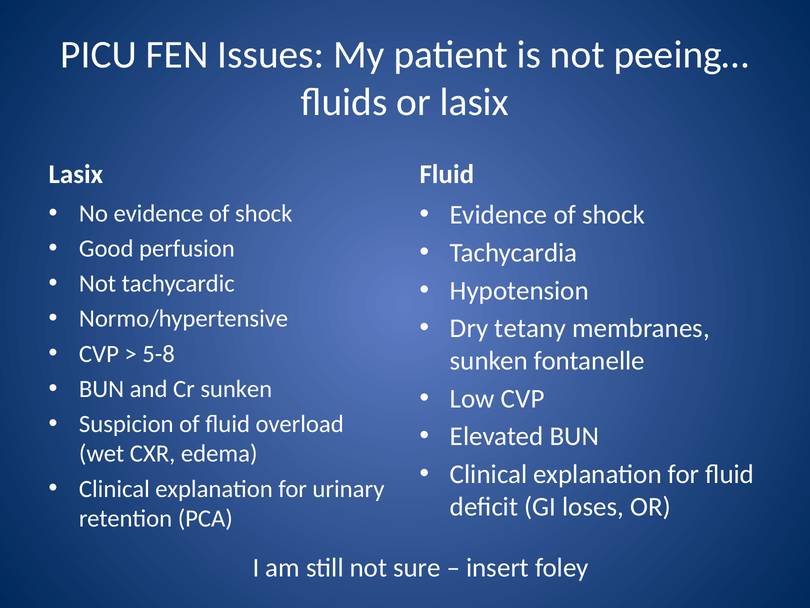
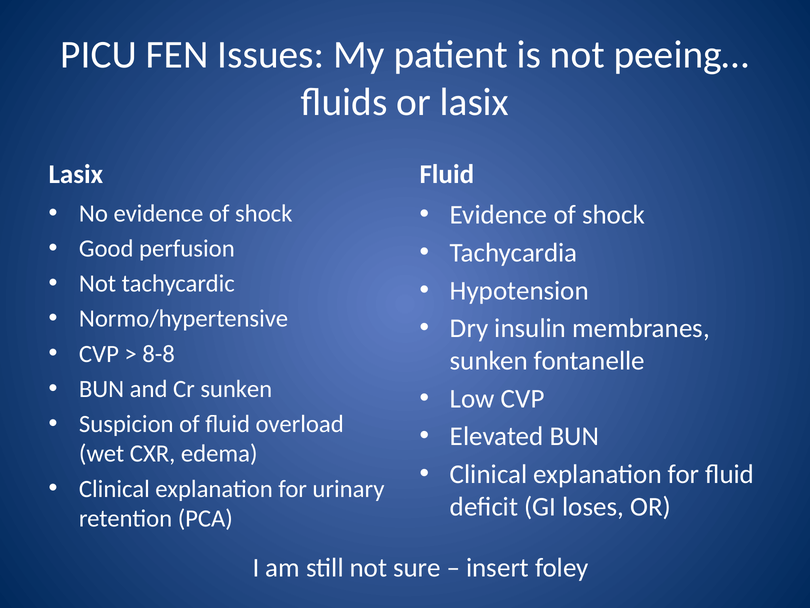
tetany: tetany -> insulin
5-8: 5-8 -> 8-8
